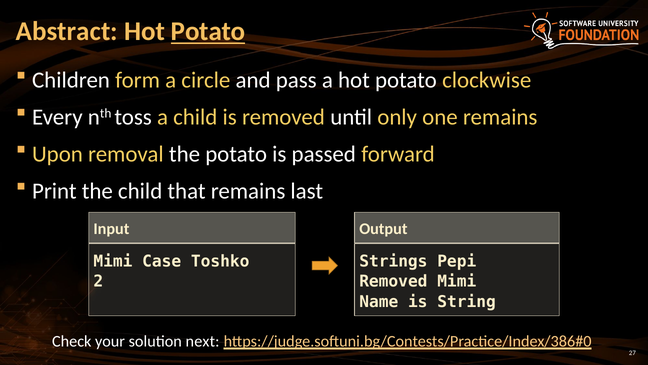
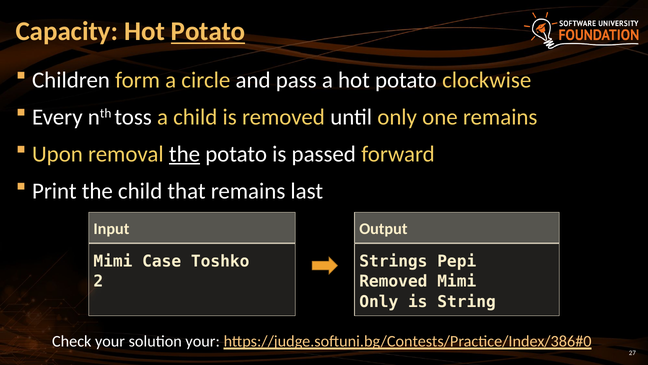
Abstract: Abstract -> Capacity
the at (185, 154) underline: none -> present
Name at (379, 302): Name -> Only
solution next: next -> your
